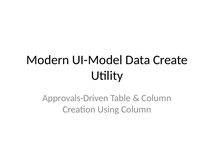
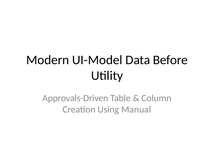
Create: Create -> Before
Using Column: Column -> Manual
